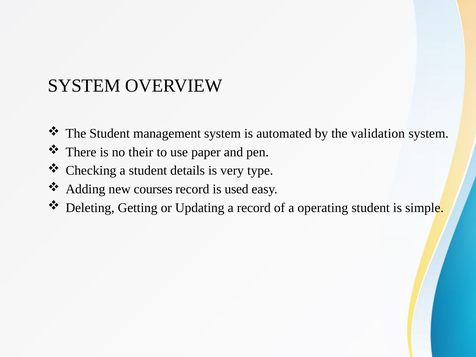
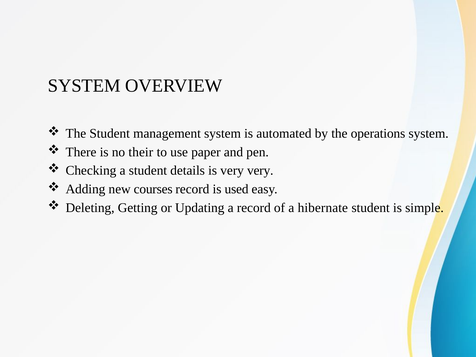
validation: validation -> operations
very type: type -> very
operating: operating -> hibernate
